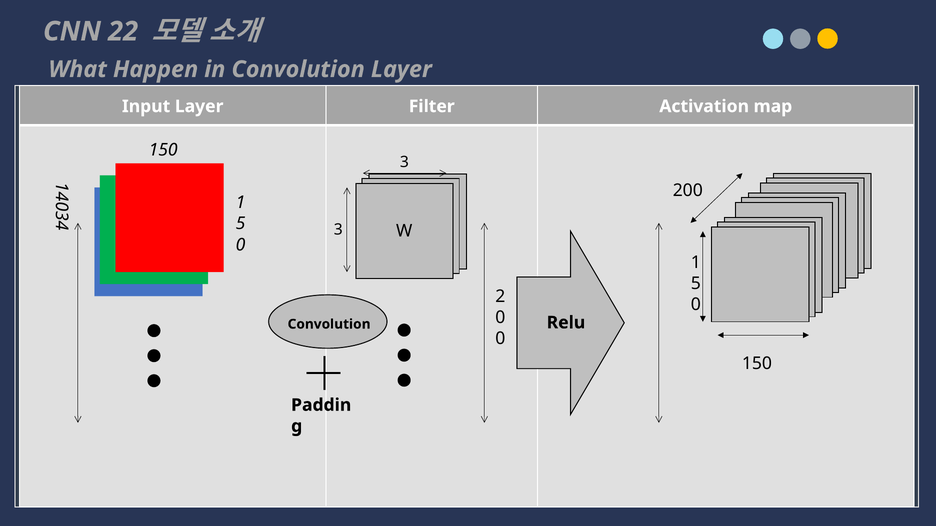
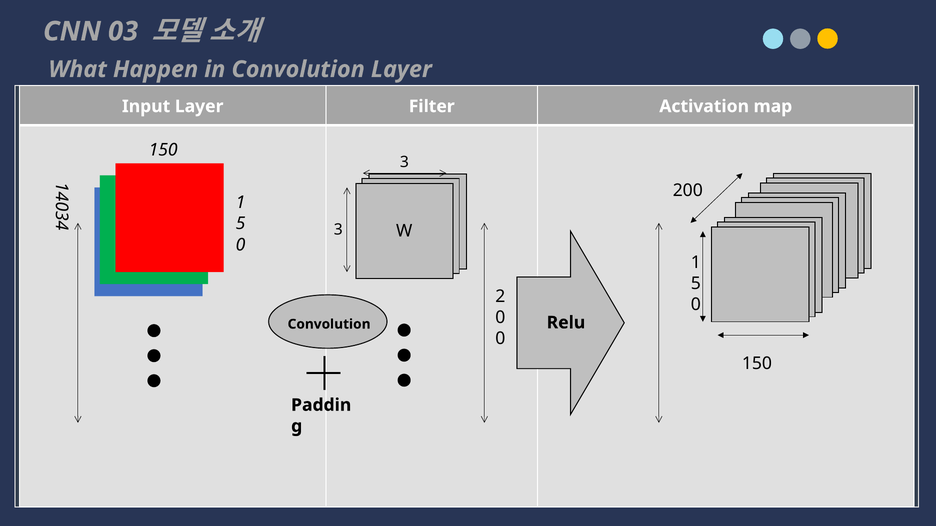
22: 22 -> 03
